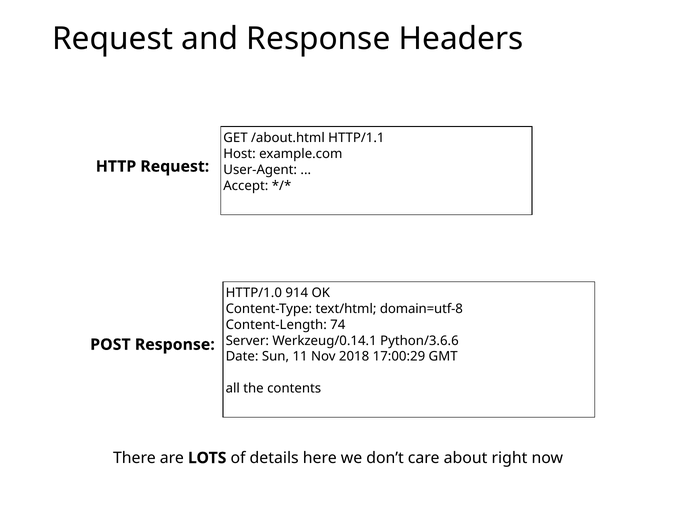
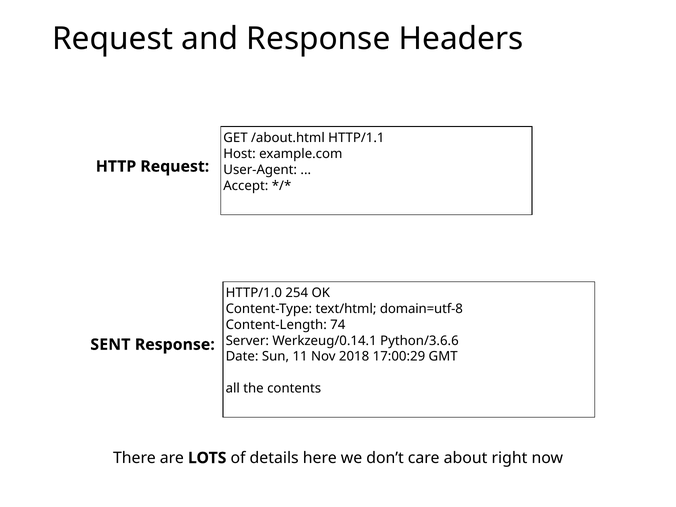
914: 914 -> 254
POST: POST -> SENT
